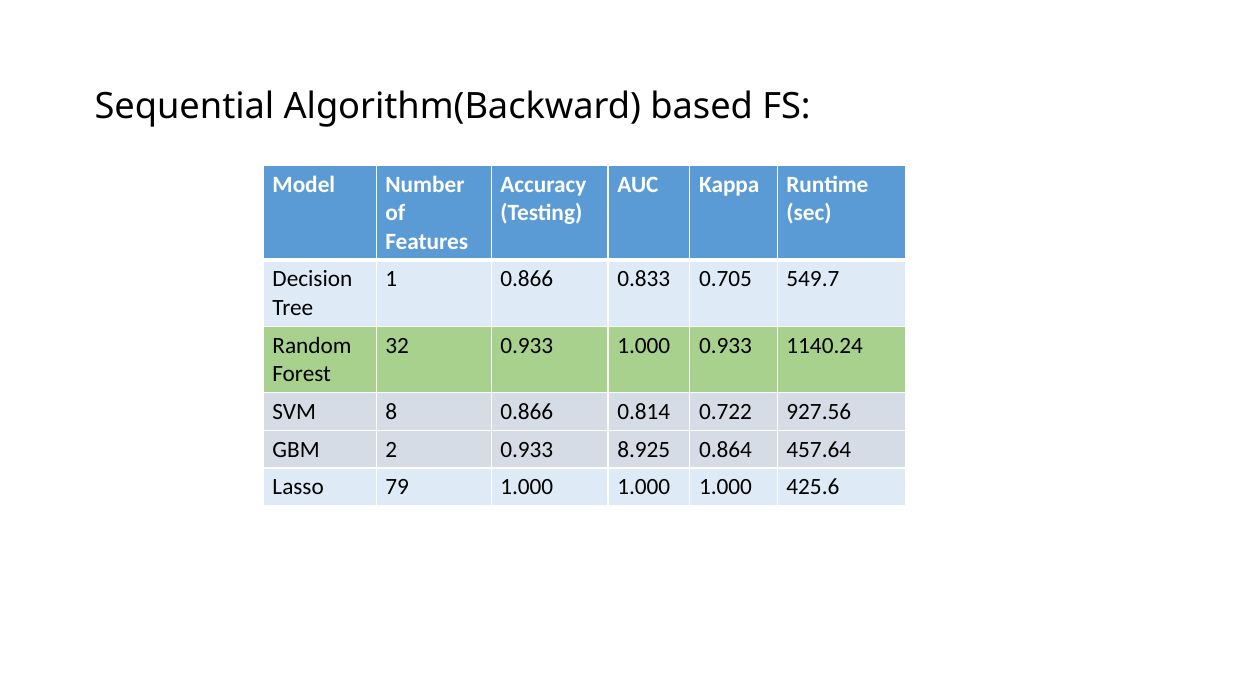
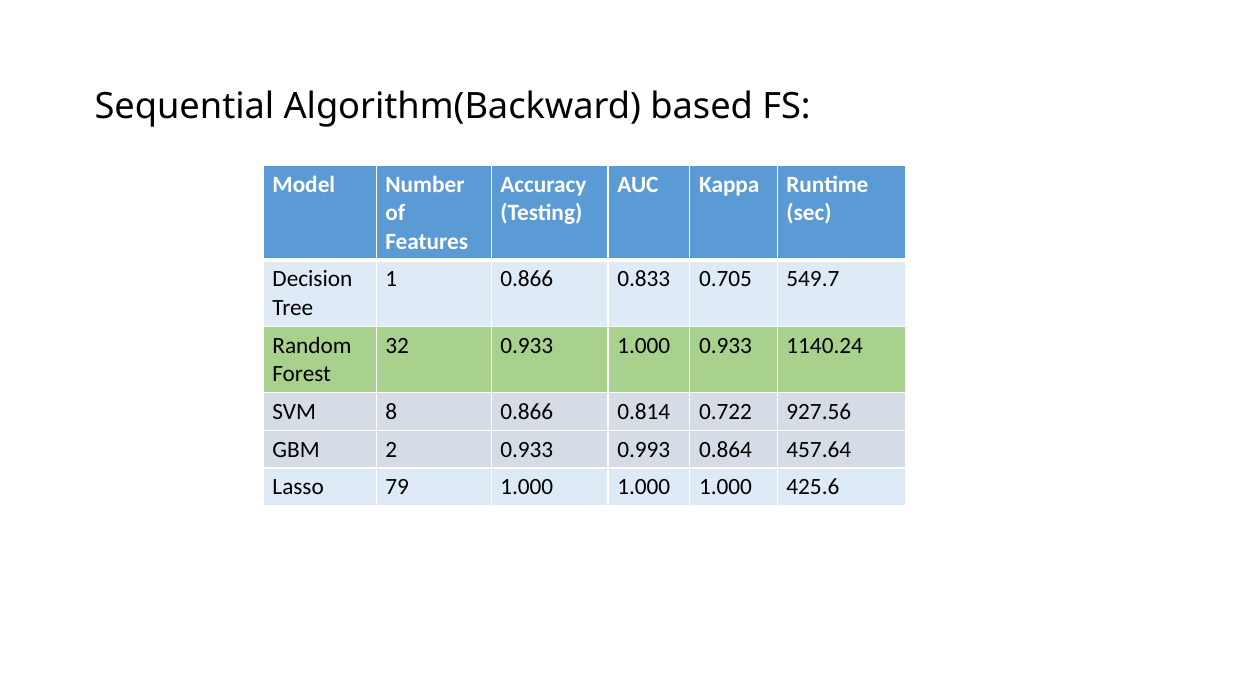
8.925: 8.925 -> 0.993
